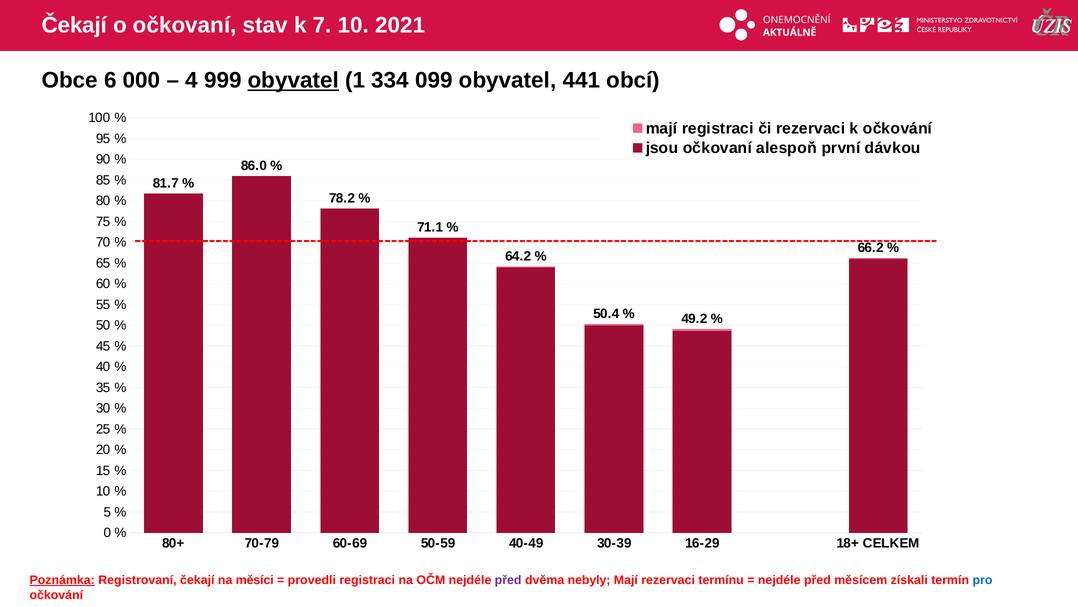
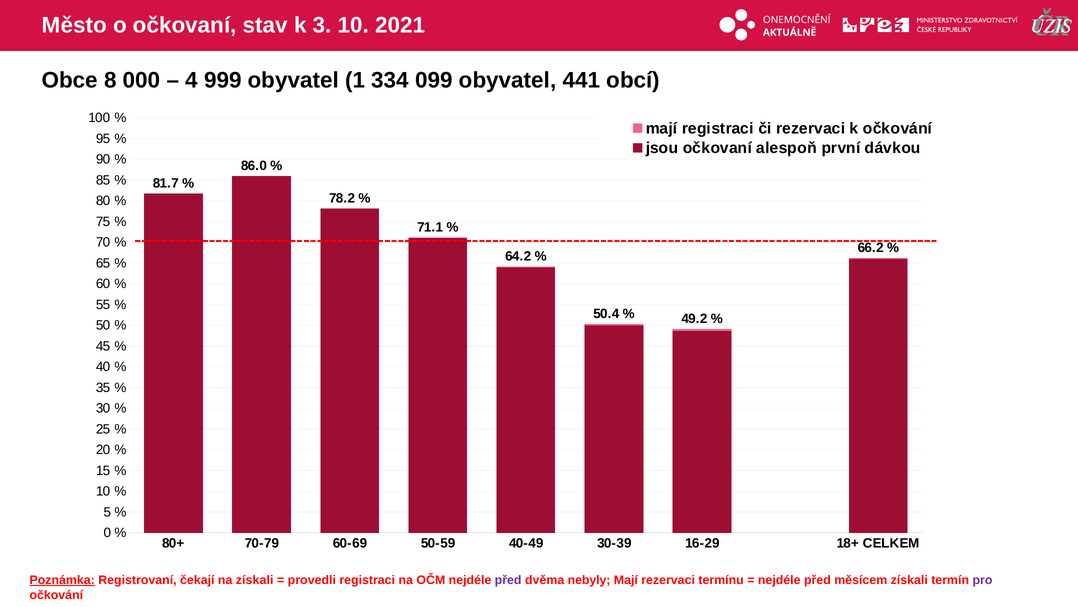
Čekají at (74, 25): Čekají -> Město
7: 7 -> 3
6: 6 -> 8
obyvatel at (293, 80) underline: present -> none
na měsíci: měsíci -> získali
pro colour: blue -> purple
